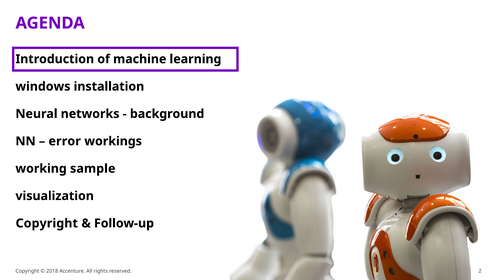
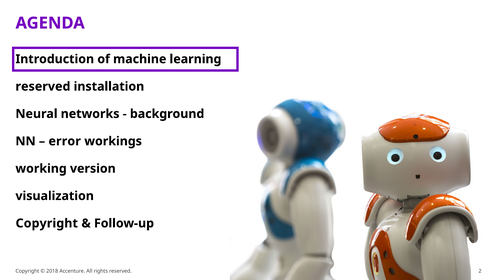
windows at (43, 86): windows -> reserved
sample: sample -> version
